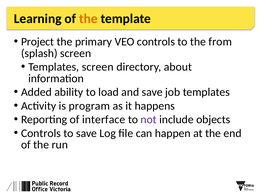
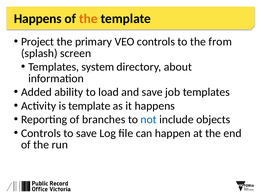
Learning at (38, 19): Learning -> Happens
Templates screen: screen -> system
is program: program -> template
interface: interface -> branches
not colour: purple -> blue
